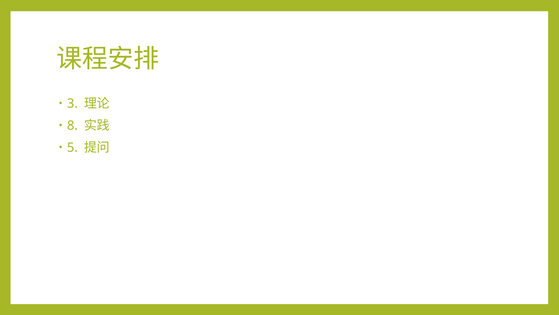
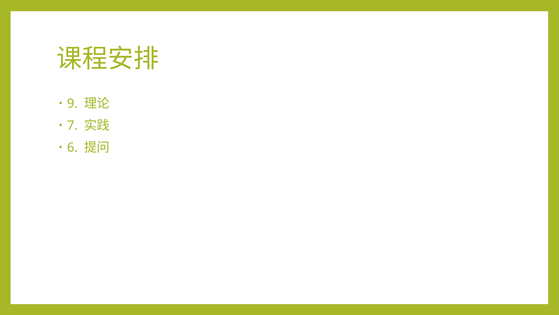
3: 3 -> 9
8: 8 -> 7
5: 5 -> 6
